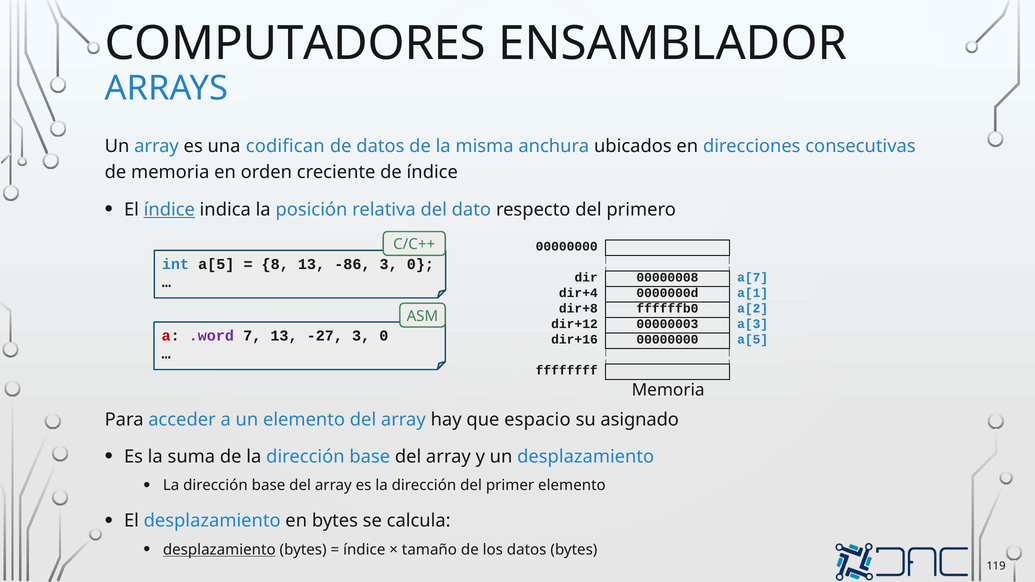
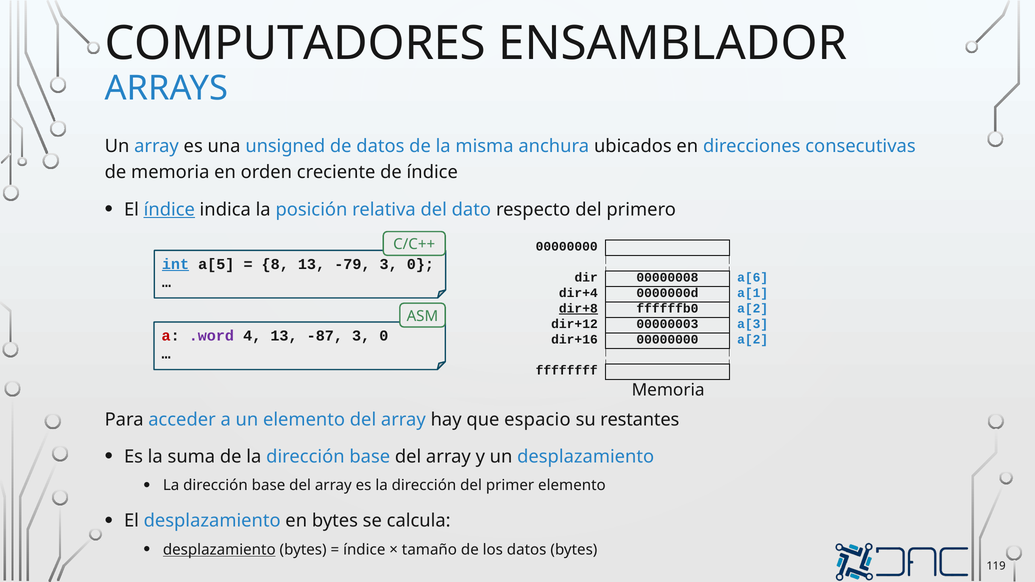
codifican: codifican -> unsigned
int underline: none -> present
-86: -86 -> -79
a[7: a[7 -> a[6
dir+8 underline: none -> present
7: 7 -> 4
-27: -27 -> -87
00000000 a[5: a[5 -> a[2
asignado: asignado -> restantes
